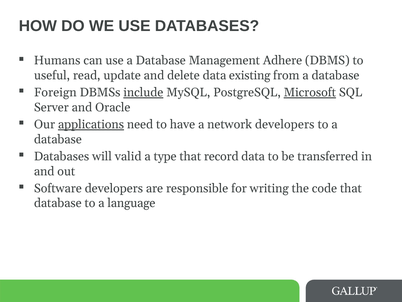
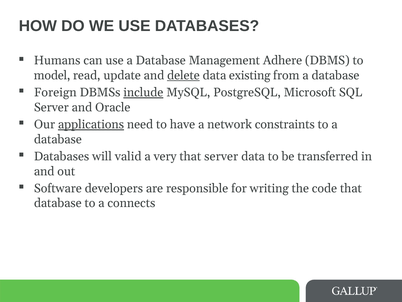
useful: useful -> model
delete underline: none -> present
Microsoft underline: present -> none
network developers: developers -> constraints
type: type -> very
that record: record -> server
language: language -> connects
